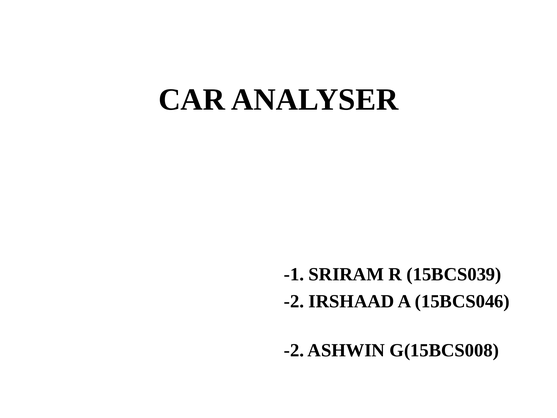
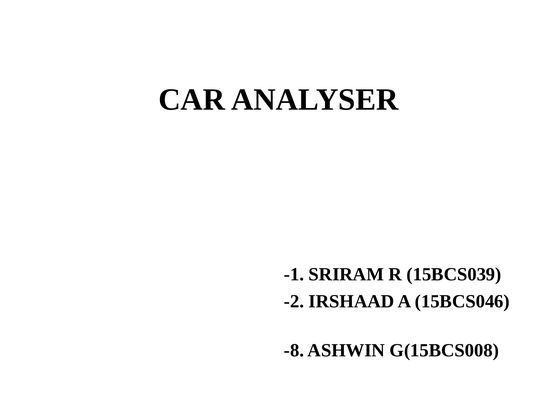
-2 at (294, 350): -2 -> -8
